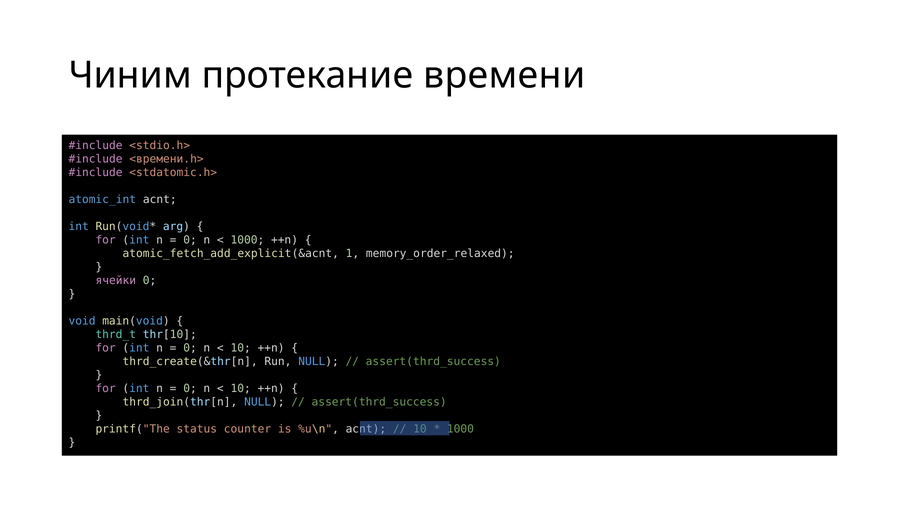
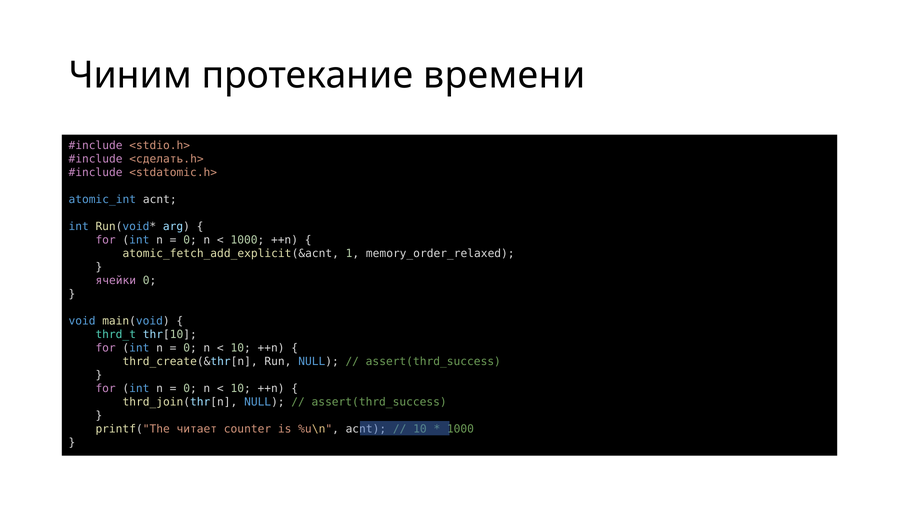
<времени.h>: <времени.h> -> <сделать.h>
status: status -> читает
